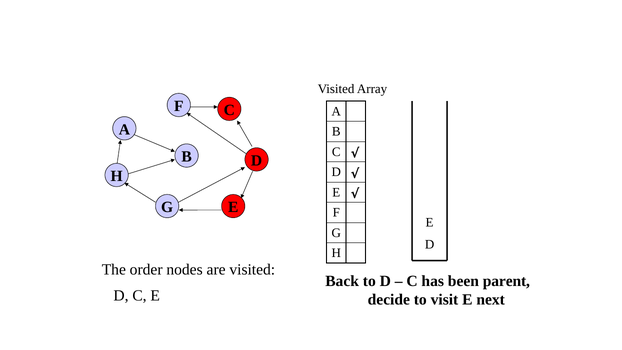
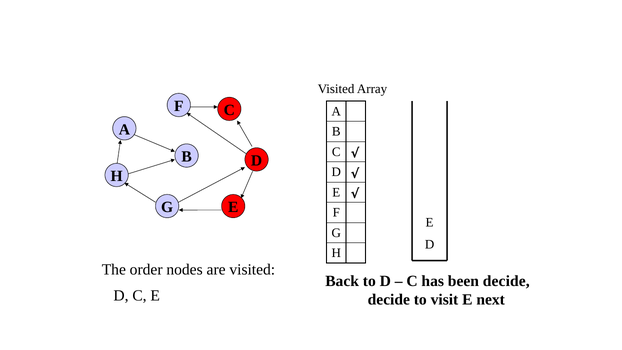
been parent: parent -> decide
